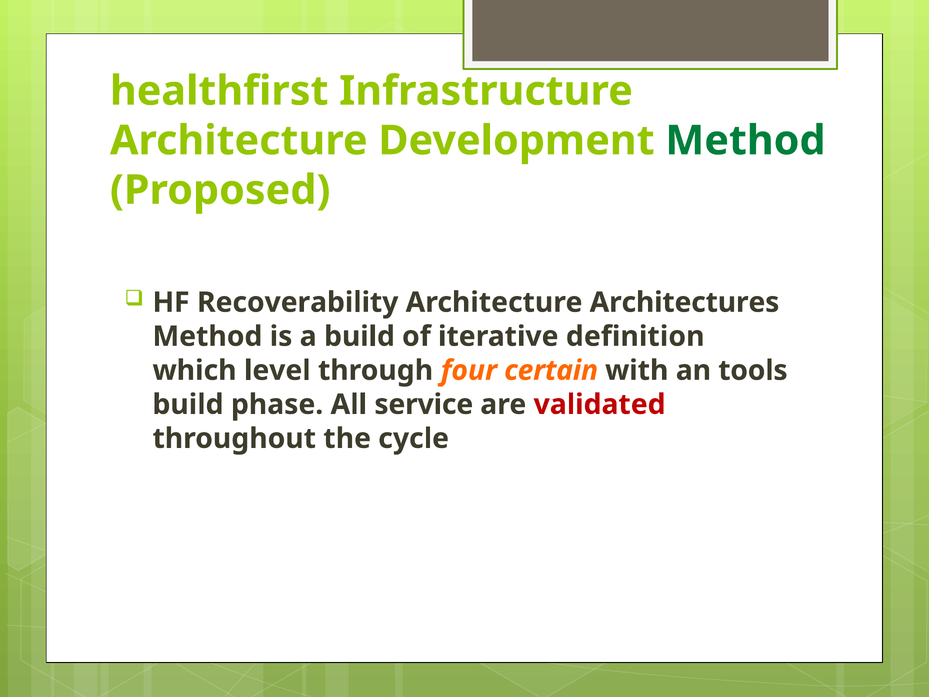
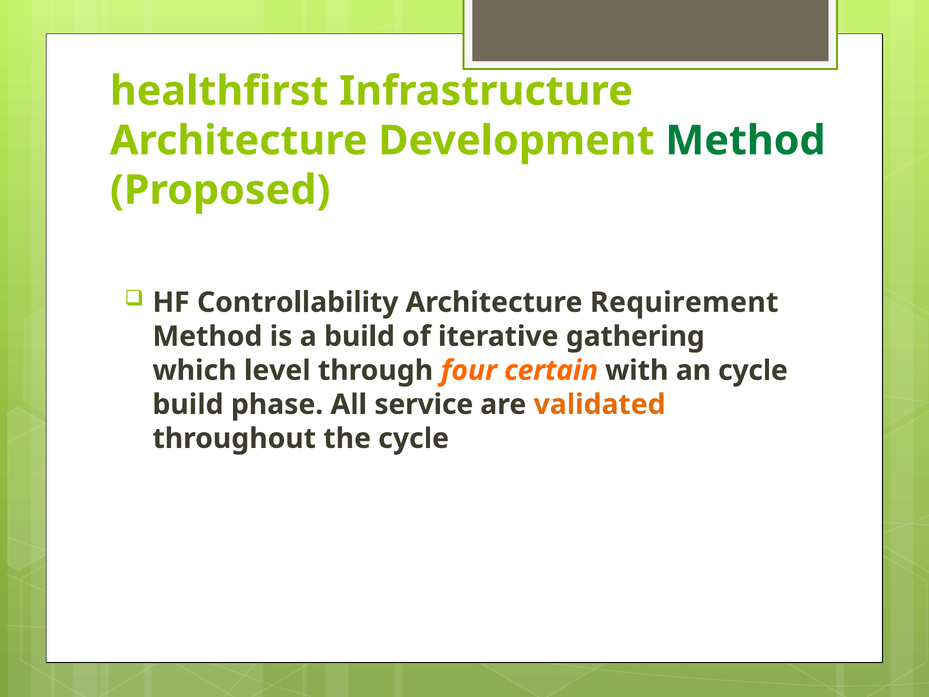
Recoverability: Recoverability -> Controllability
Architectures: Architectures -> Requirement
definition: definition -> gathering
an tools: tools -> cycle
validated colour: red -> orange
